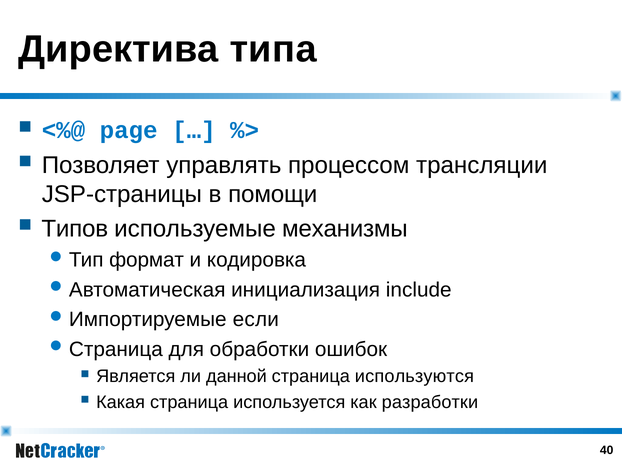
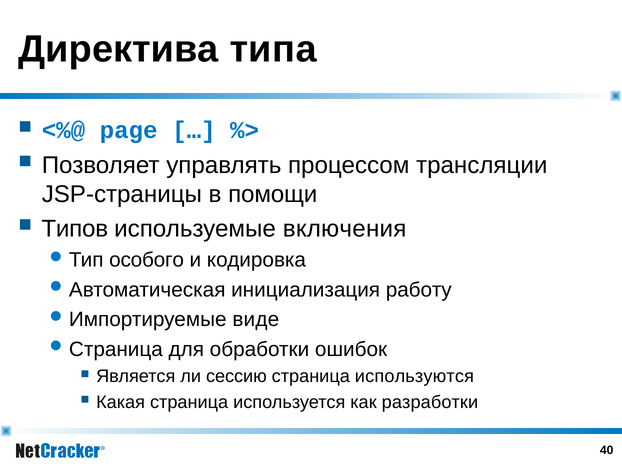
механизмы: механизмы -> включения
формат: формат -> особого
include: include -> работу
если: если -> виде
данной: данной -> сессию
